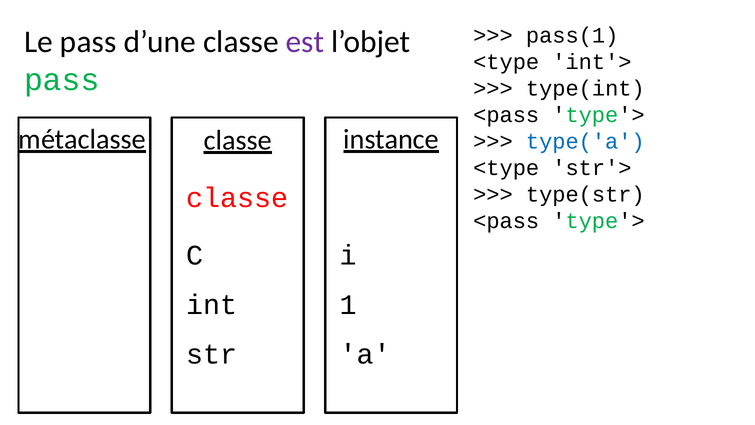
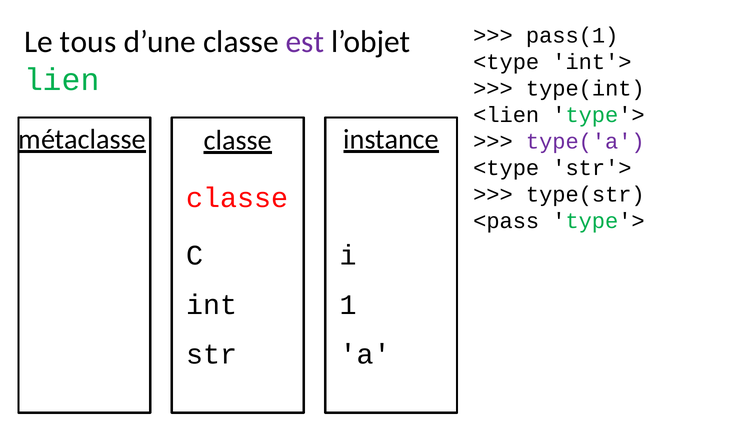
Le pass: pass -> tous
pass at (62, 80): pass -> lien
<pass at (506, 115): <pass -> <lien
type('a colour: blue -> purple
